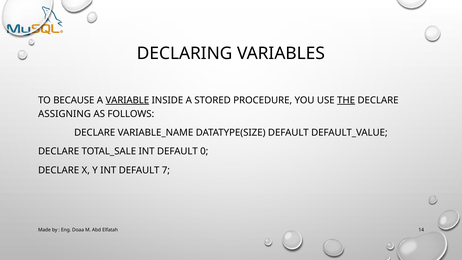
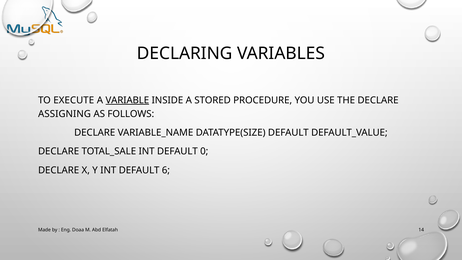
BECAUSE: BECAUSE -> EXECUTE
THE underline: present -> none
7: 7 -> 6
